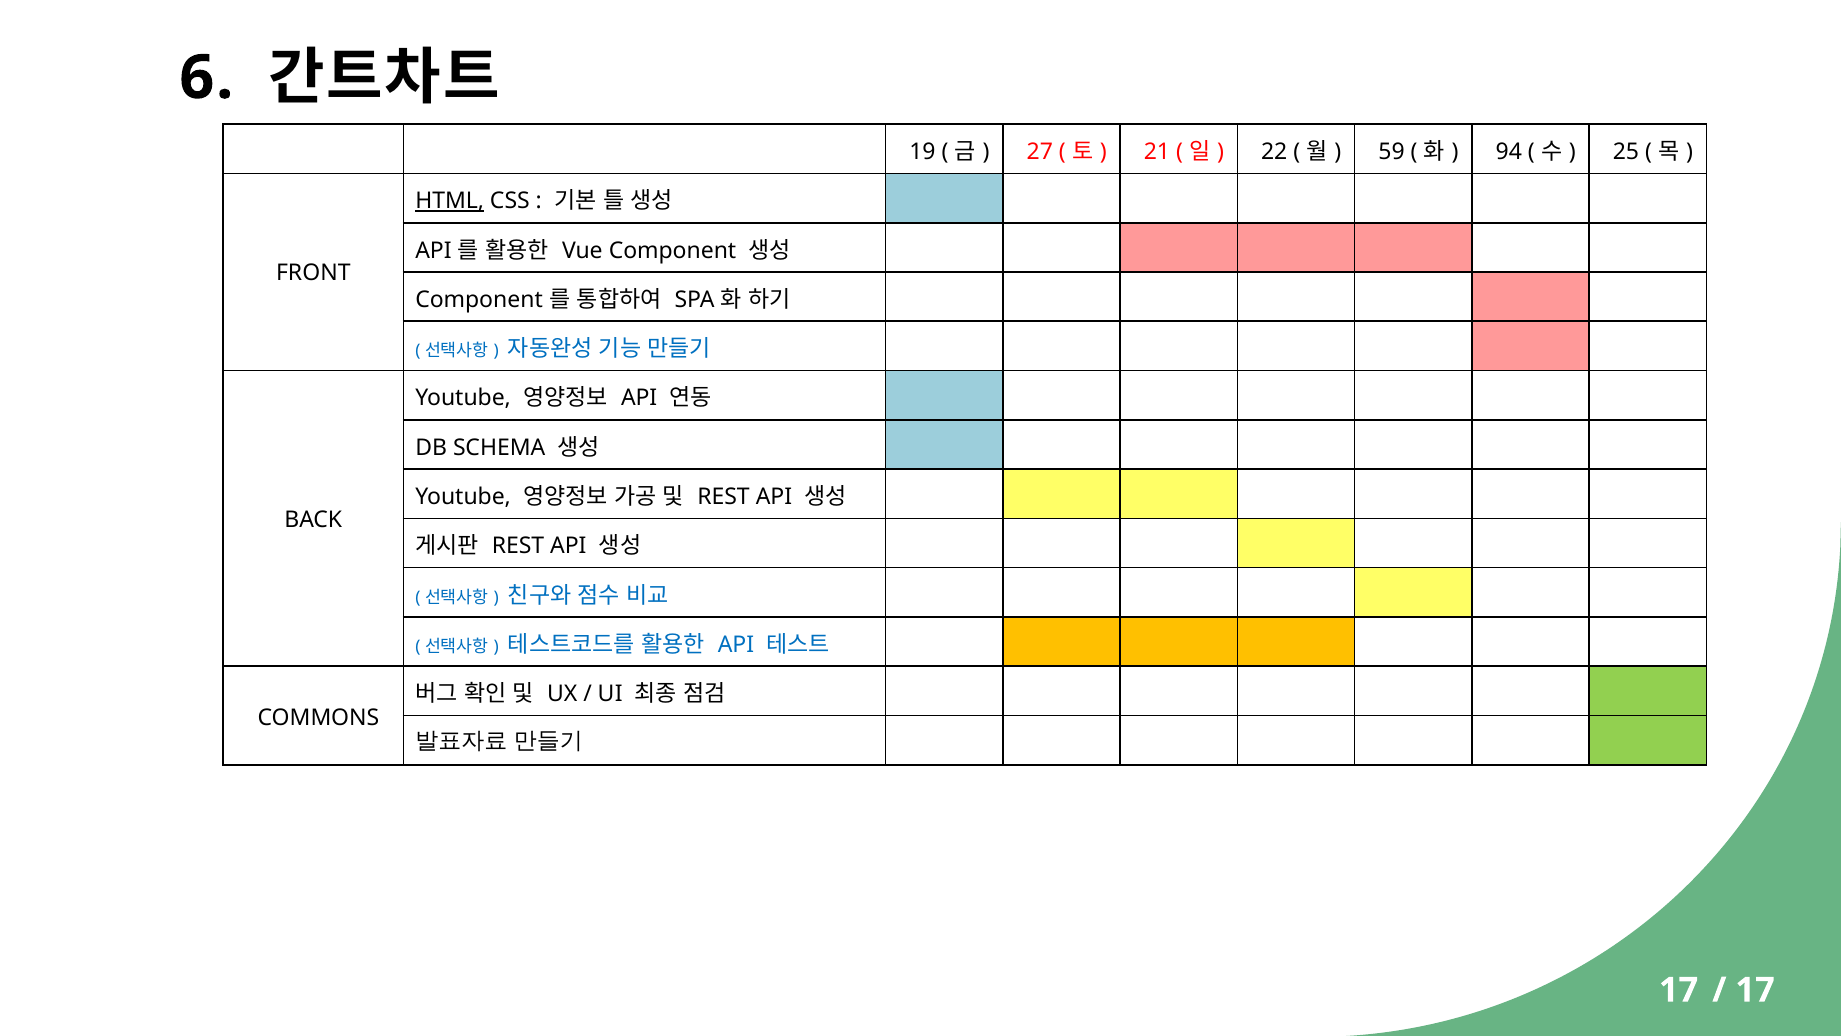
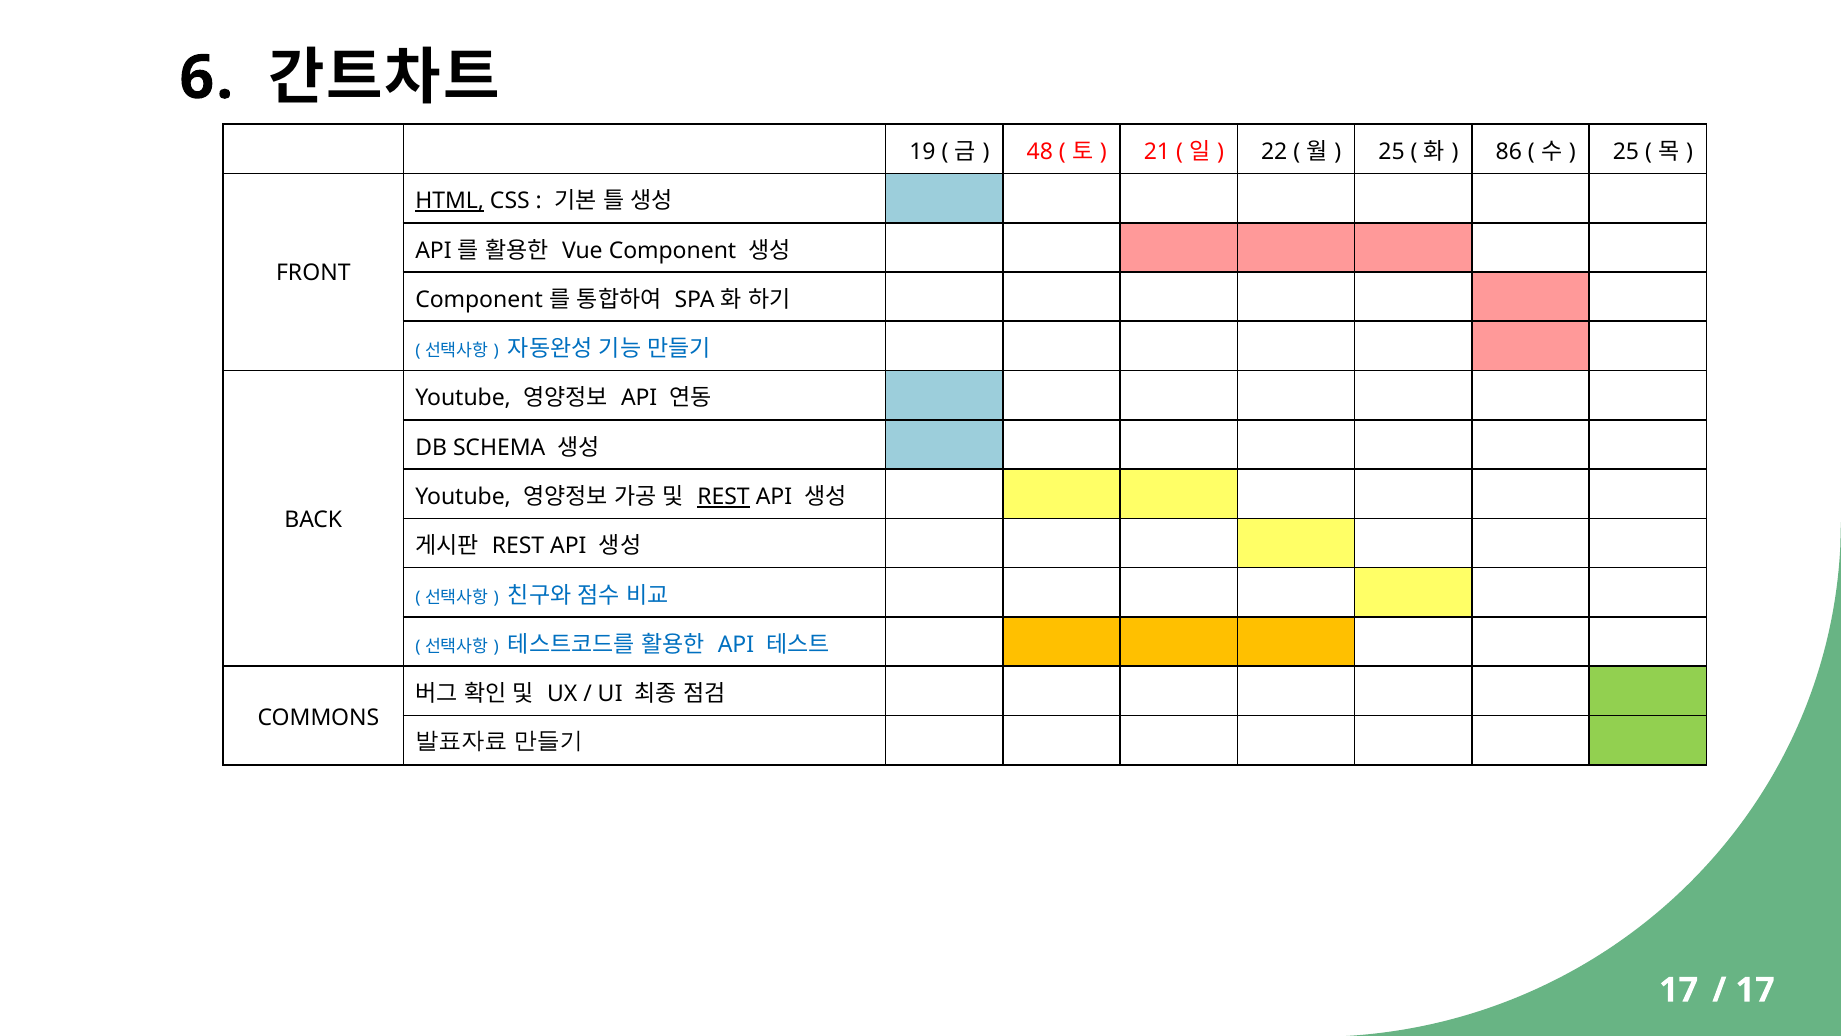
27: 27 -> 48
59 at (1392, 152): 59 -> 25
94: 94 -> 86
REST at (724, 497) underline: none -> present
